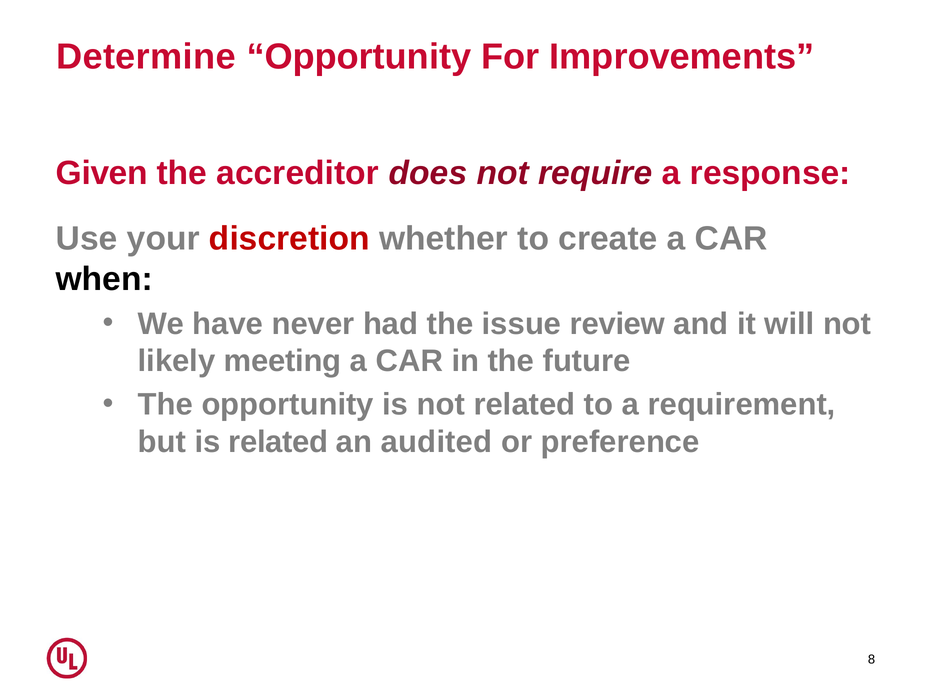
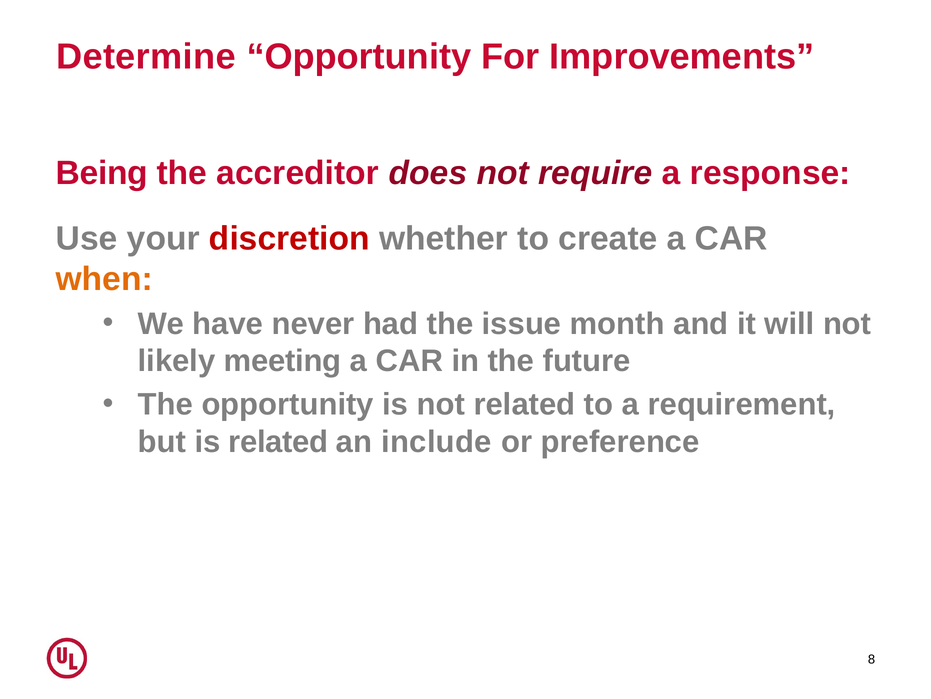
Given: Given -> Being
when colour: black -> orange
review: review -> month
audited: audited -> include
